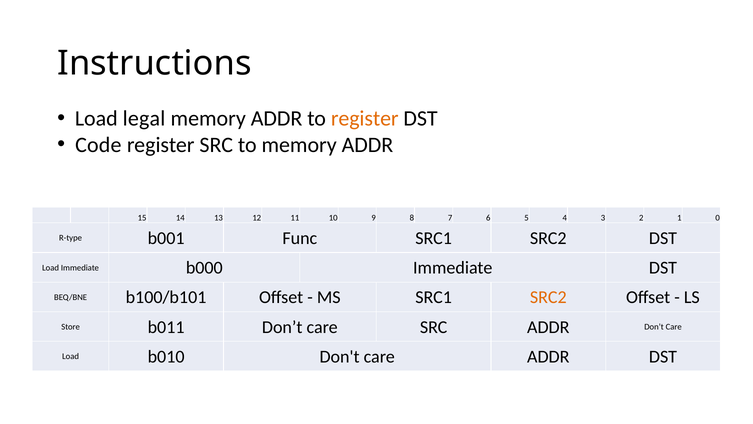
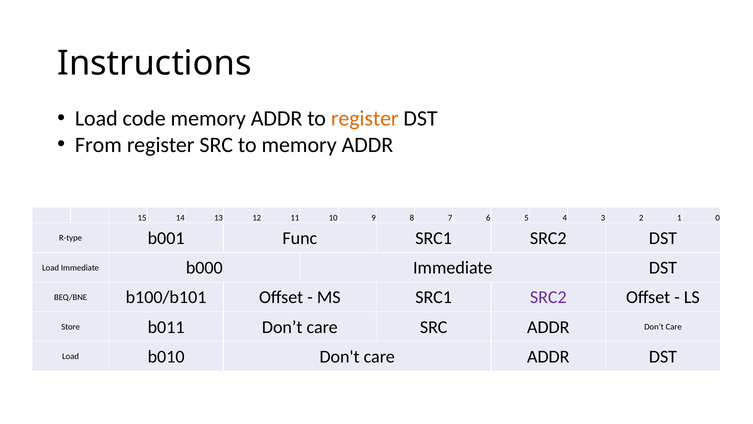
legal: legal -> code
Code: Code -> From
SRC2 at (548, 297) colour: orange -> purple
